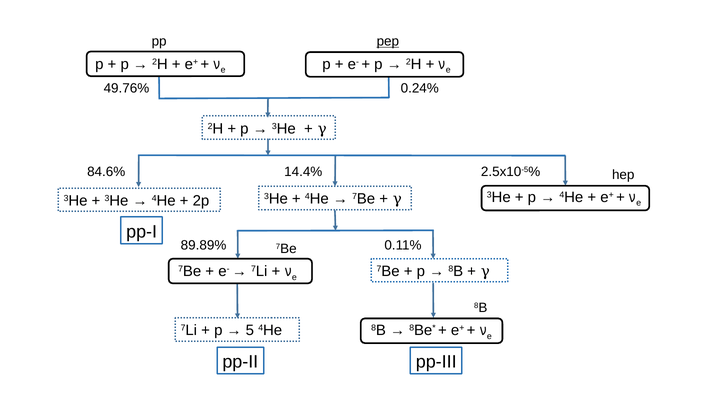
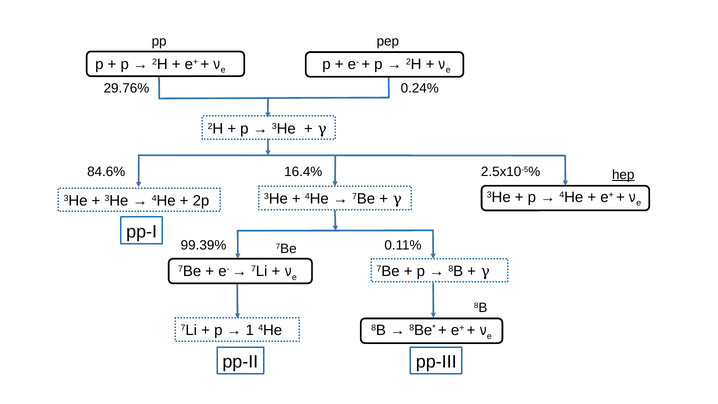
pep underline: present -> none
49.76%: 49.76% -> 29.76%
14.4%: 14.4% -> 16.4%
hep underline: none -> present
89.89%: 89.89% -> 99.39%
5: 5 -> 1
